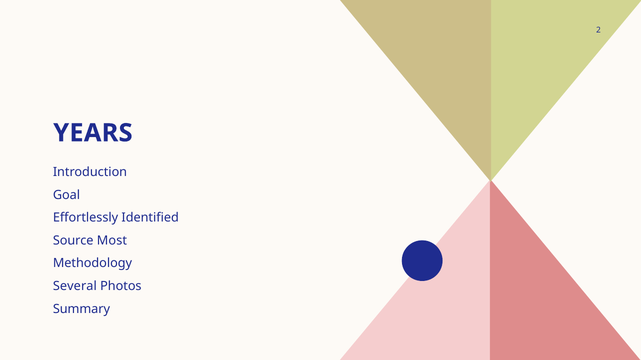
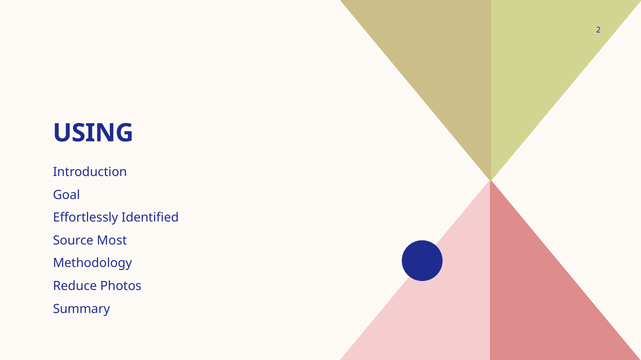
YEARS: YEARS -> USING
Several: Several -> Reduce
